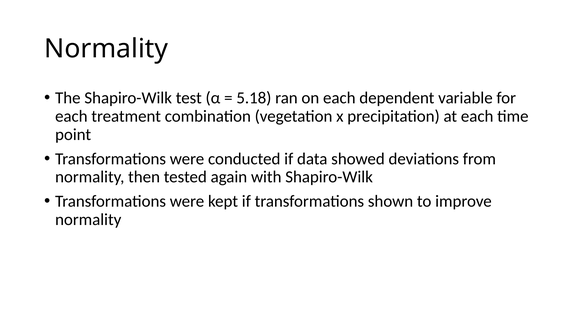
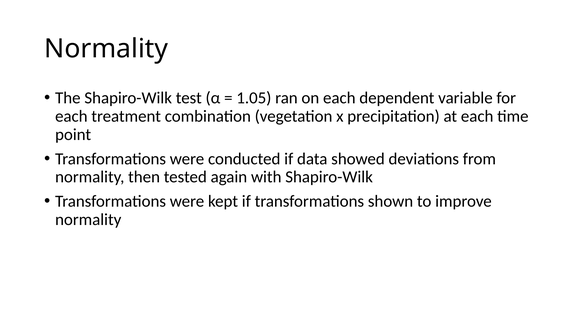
5.18: 5.18 -> 1.05
